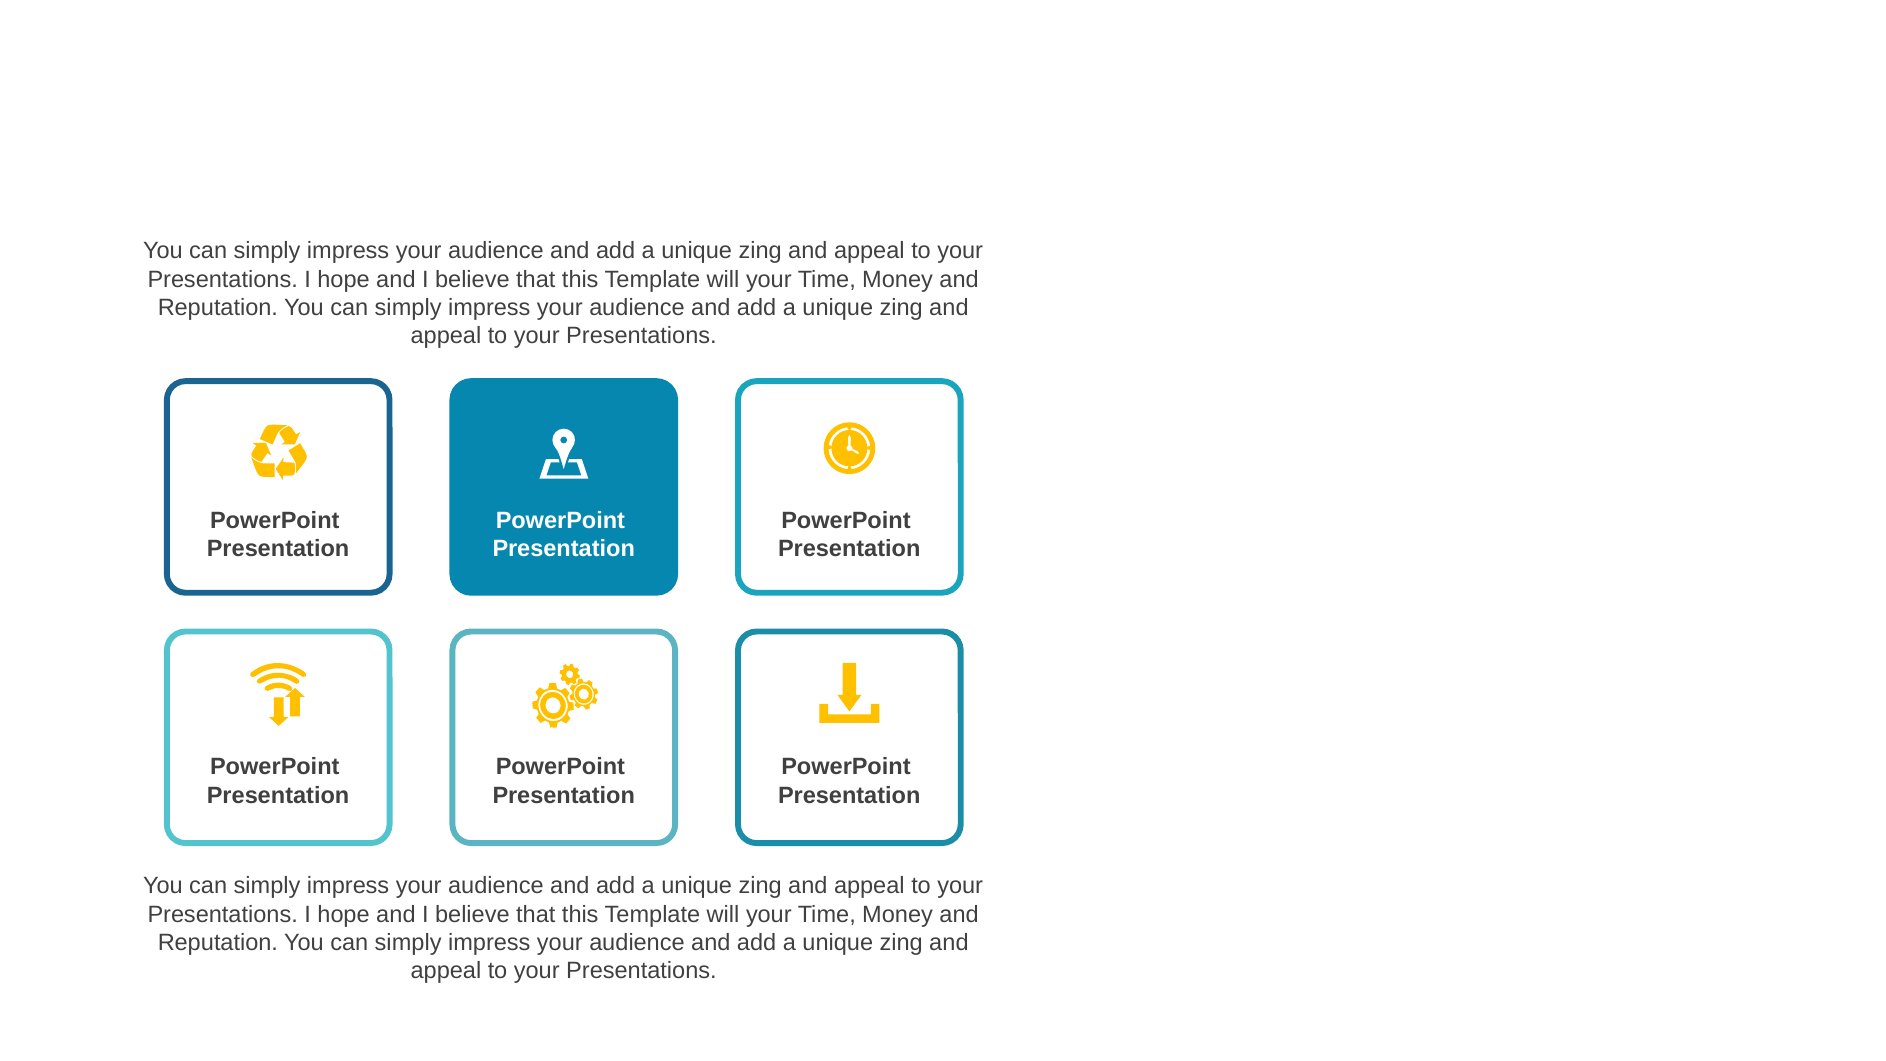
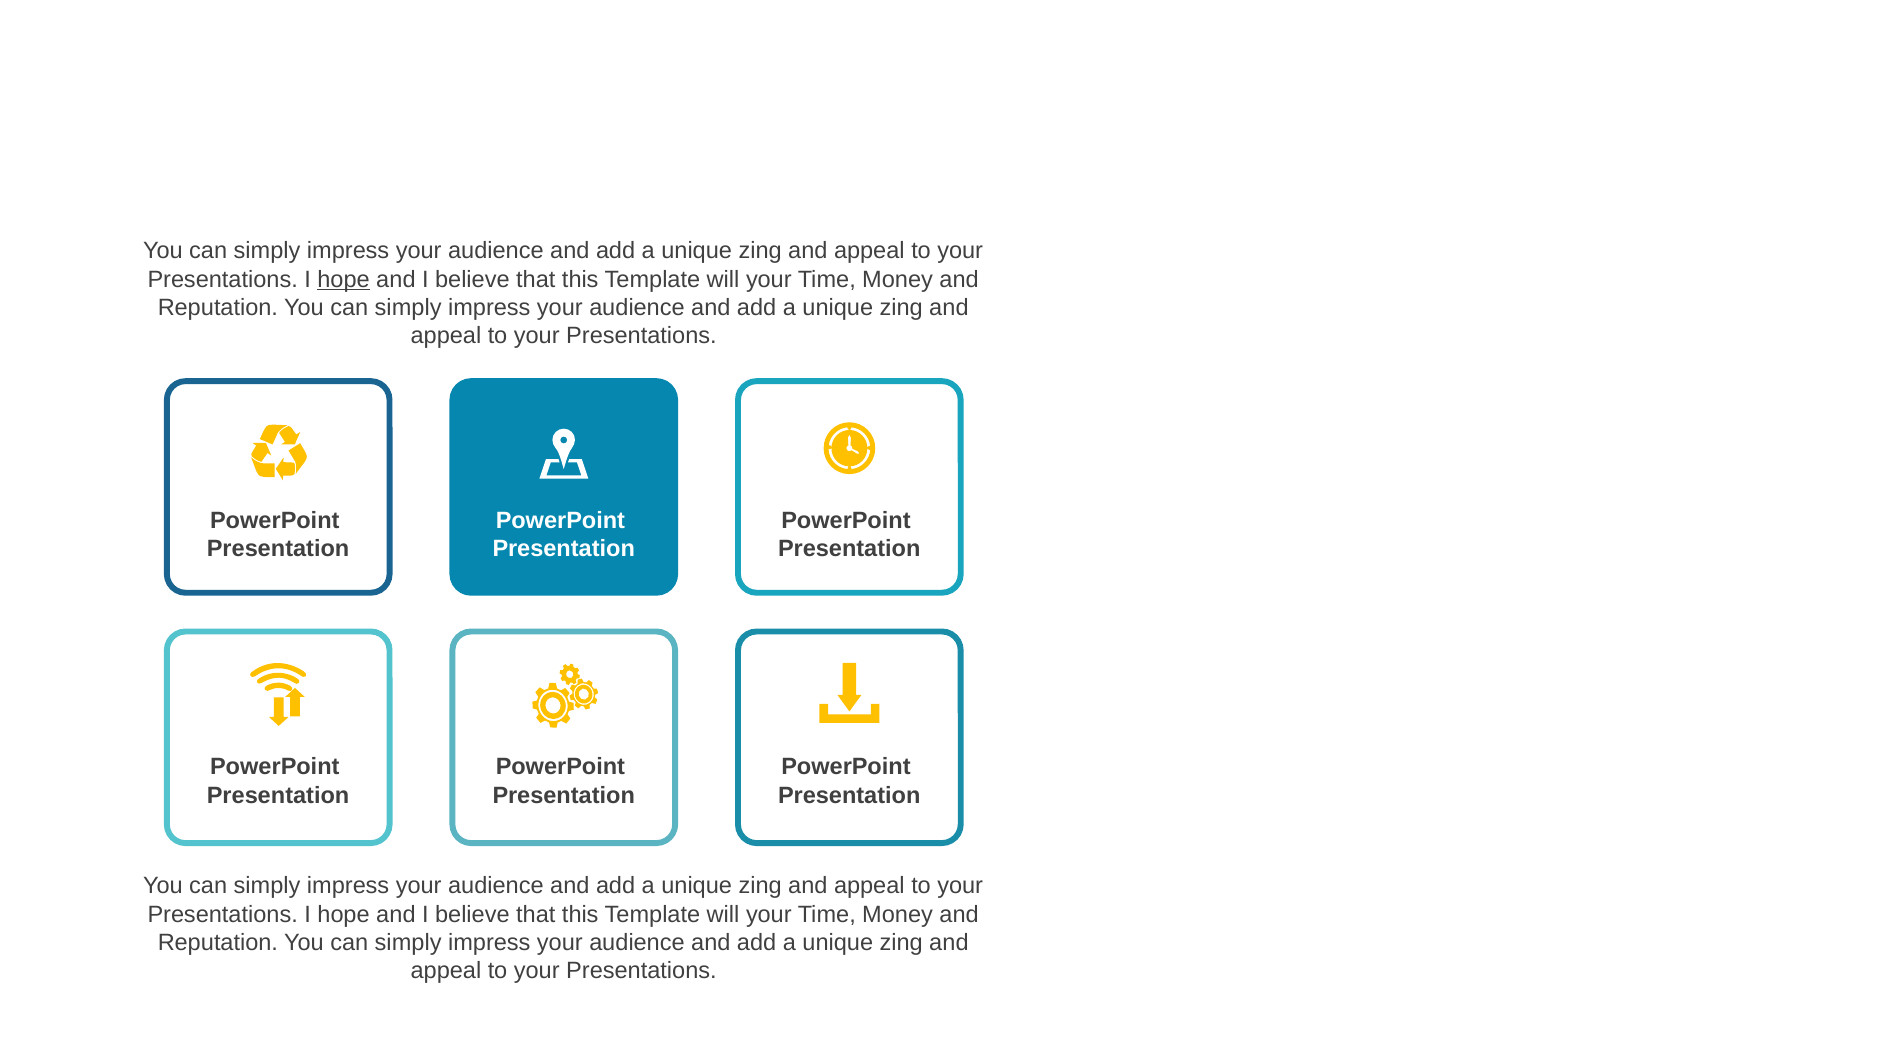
hope at (344, 279) underline: none -> present
